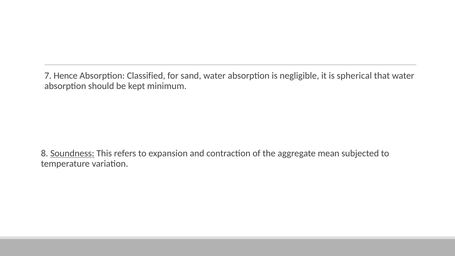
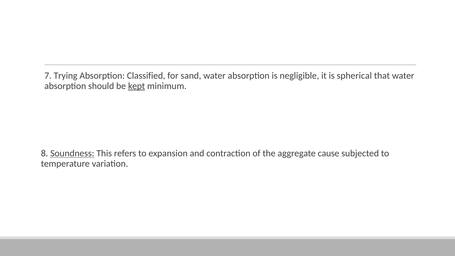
Hence: Hence -> Trying
kept underline: none -> present
mean: mean -> cause
